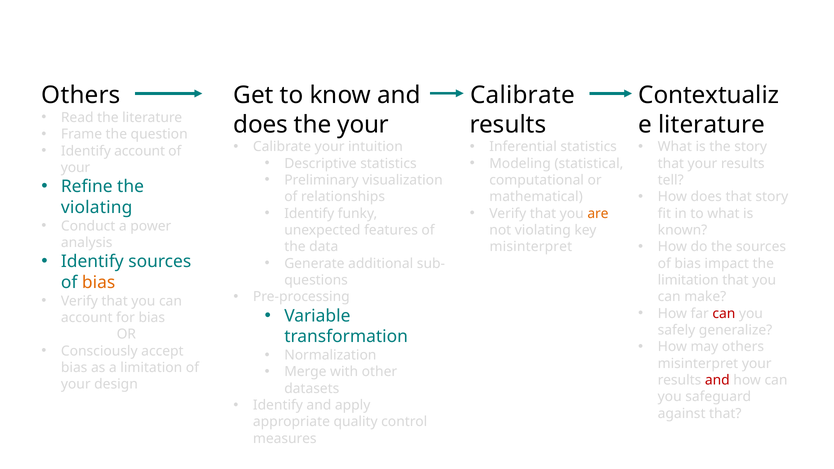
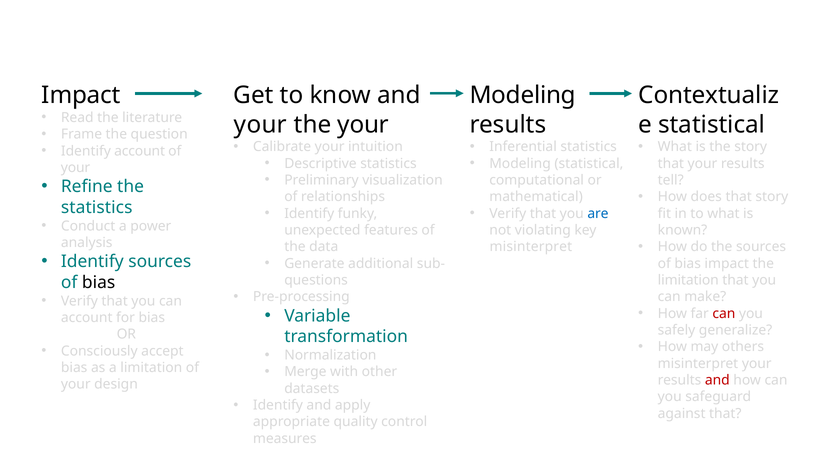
Others at (81, 95): Others -> Impact
Calibrate at (523, 95): Calibrate -> Modeling
does at (261, 125): does -> your
literature at (712, 125): literature -> statistical
violating at (97, 208): violating -> statistics
are colour: orange -> blue
bias at (99, 283) colour: orange -> black
